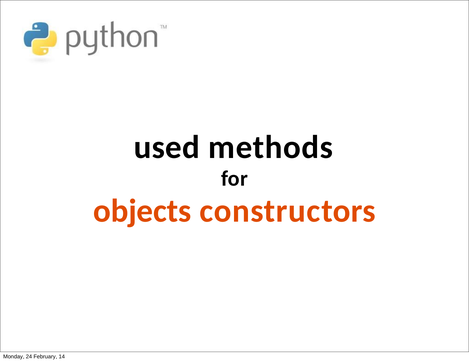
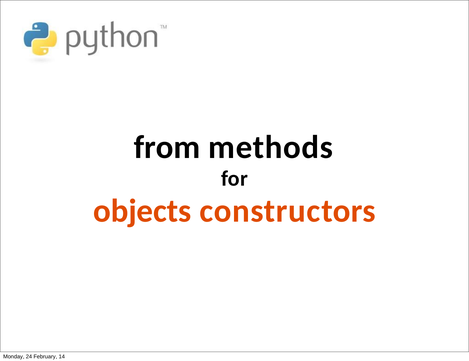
used: used -> from
